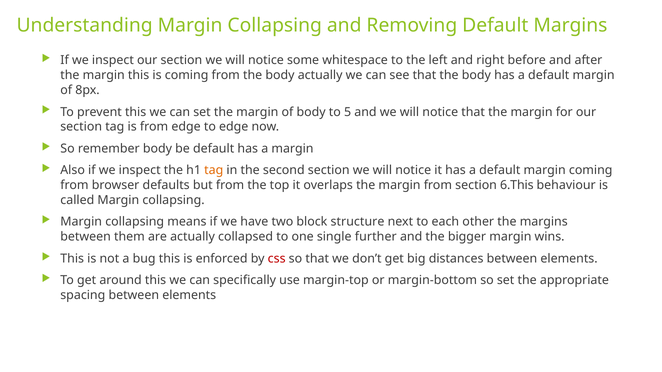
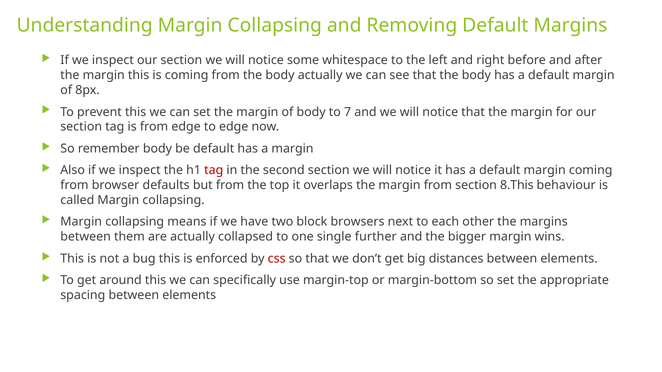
5: 5 -> 7
tag at (214, 171) colour: orange -> red
6.This: 6.This -> 8.This
structure: structure -> browsers
